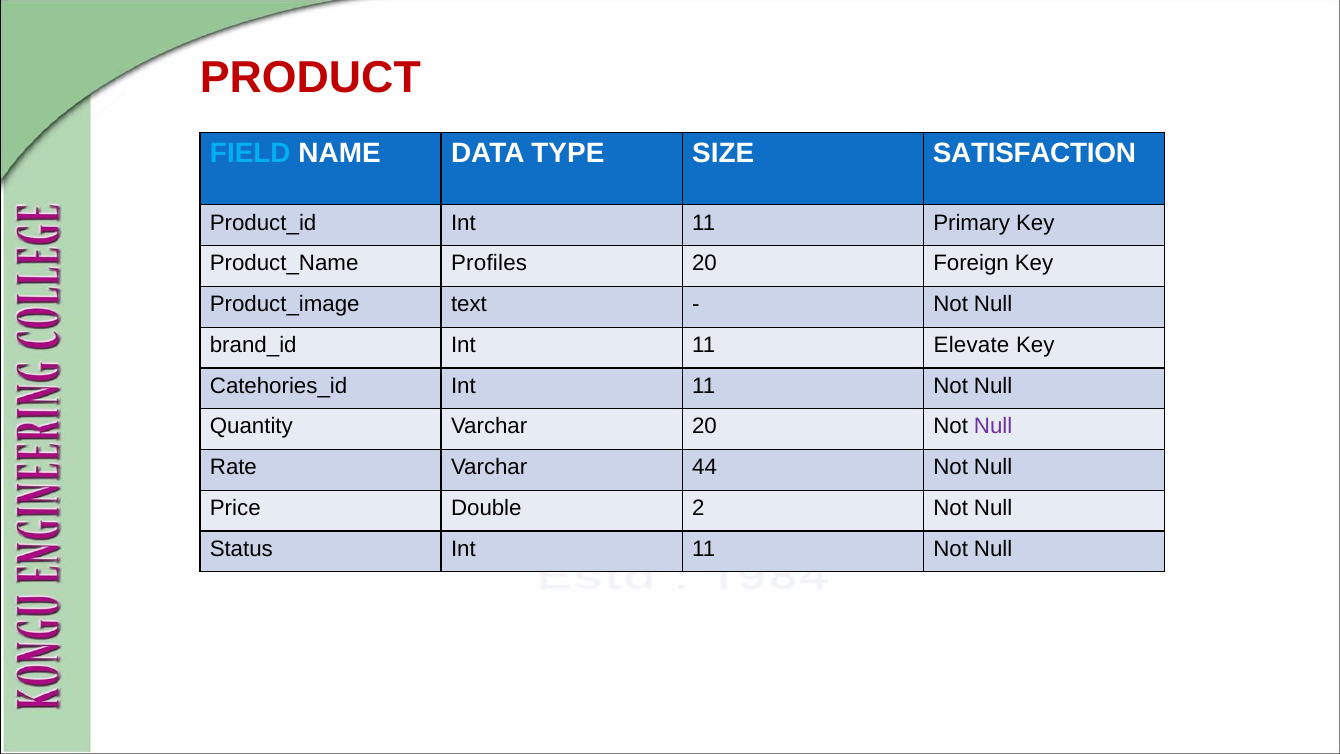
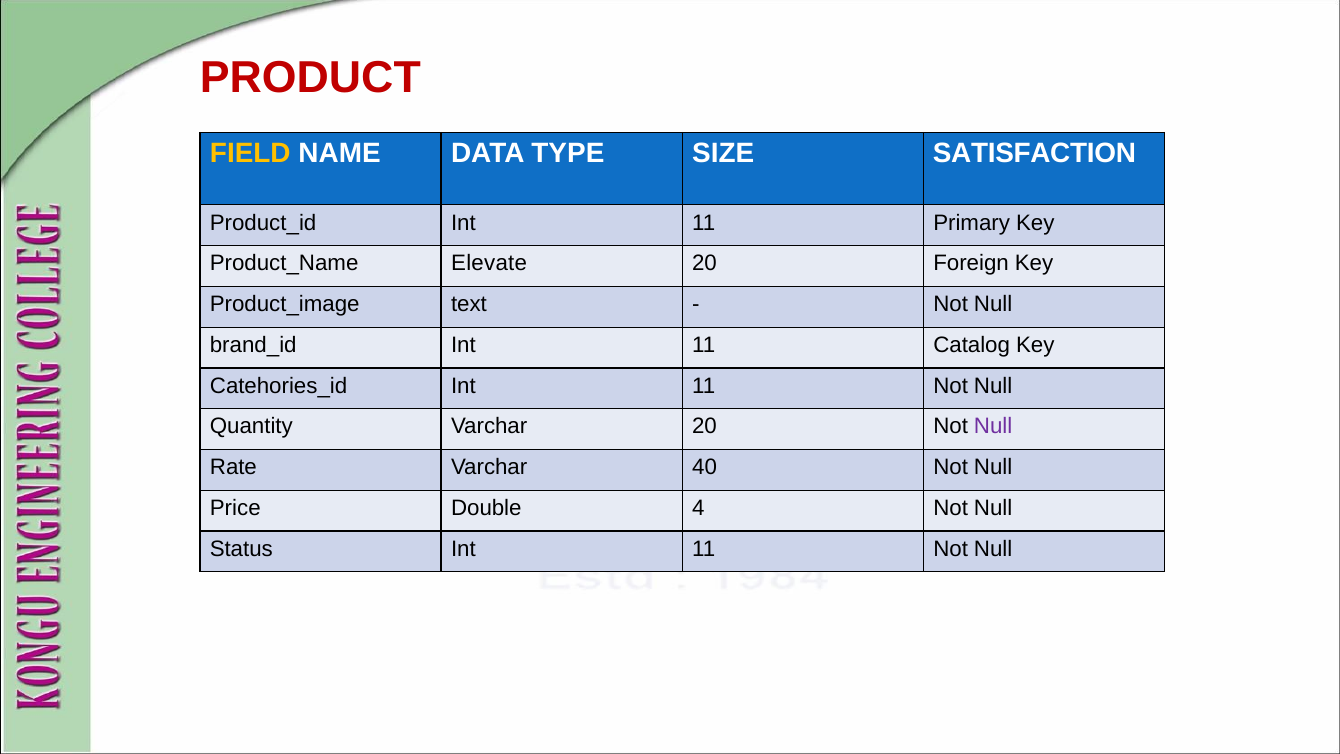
FIELD colour: light blue -> yellow
Profiles: Profiles -> Elevate
Elevate: Elevate -> Catalog
44: 44 -> 40
2: 2 -> 4
